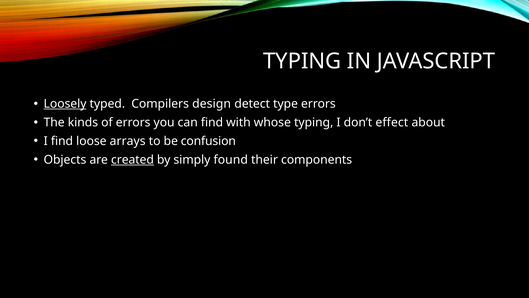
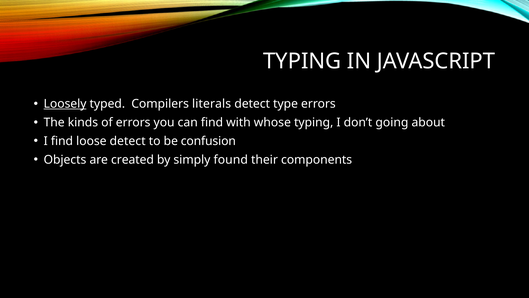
design: design -> literals
effect: effect -> going
loose arrays: arrays -> detect
created underline: present -> none
